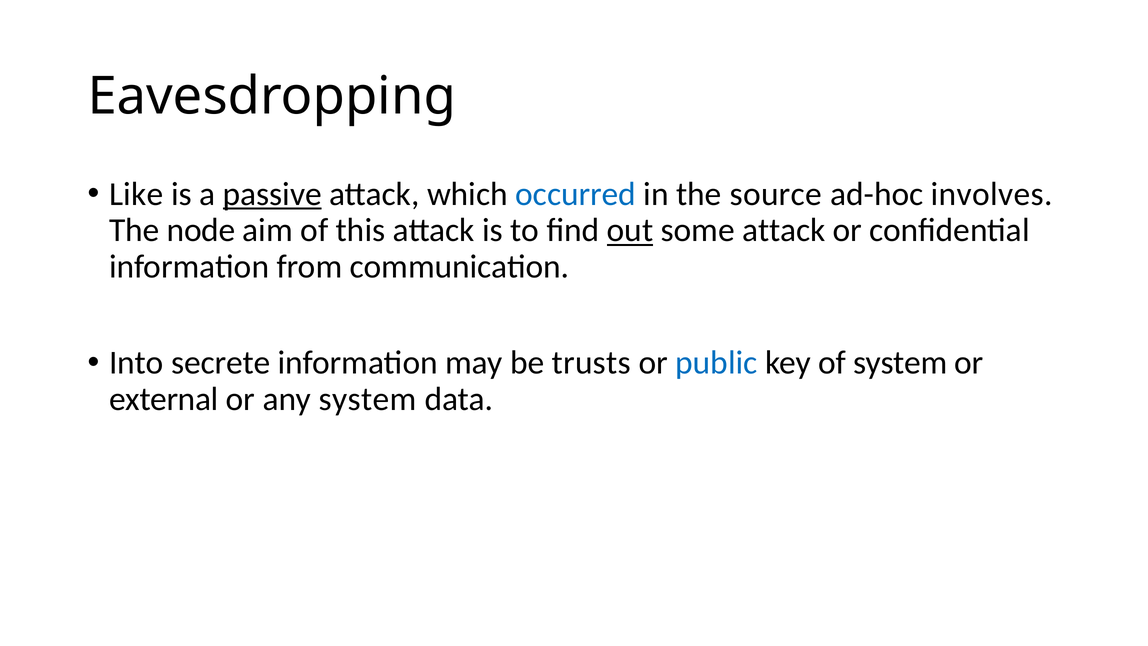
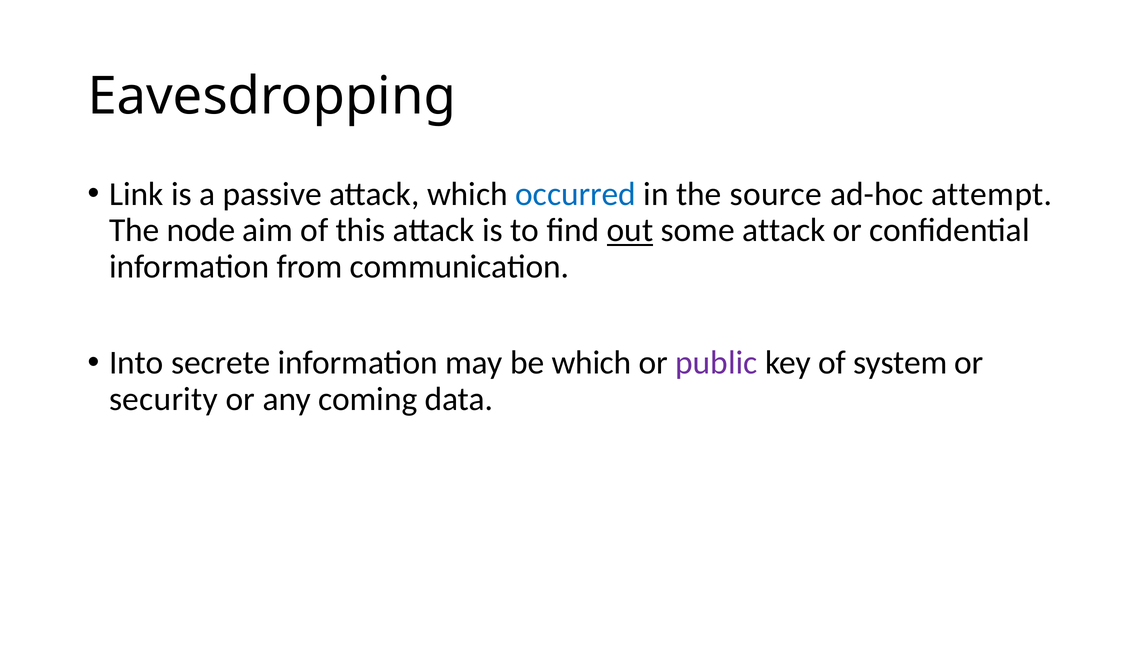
Like: Like -> Link
passive underline: present -> none
involves: involves -> attempt
be trusts: trusts -> which
public colour: blue -> purple
external: external -> security
any system: system -> coming
